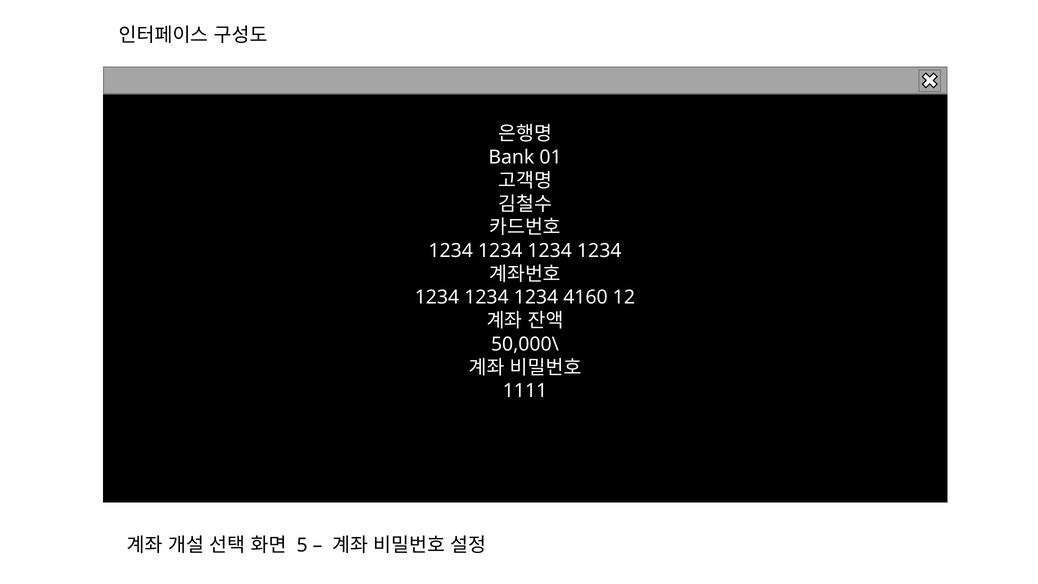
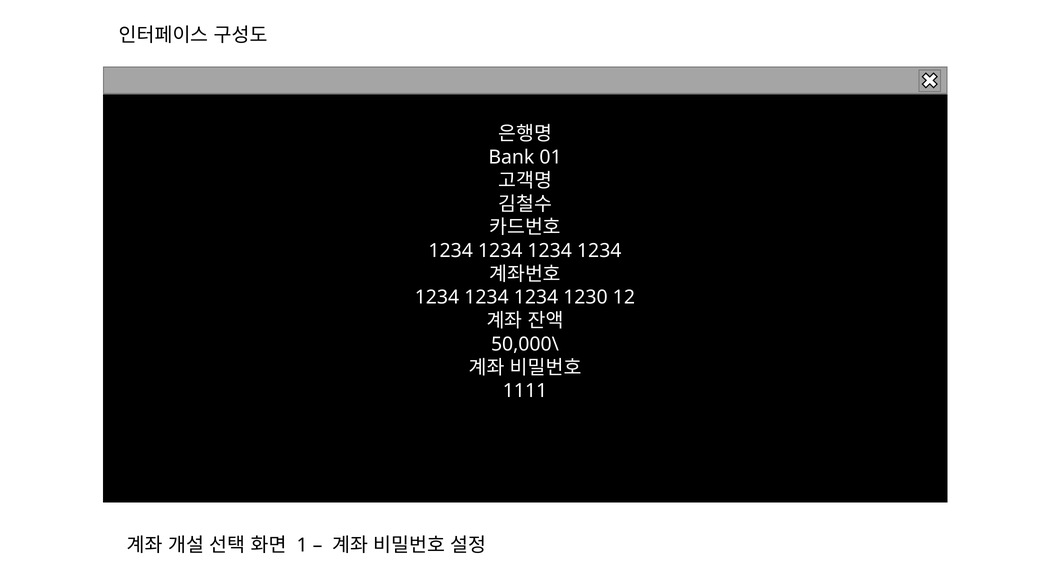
4160: 4160 -> 1230
5: 5 -> 1
